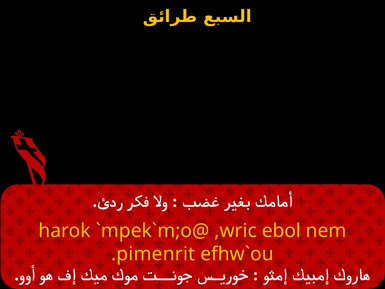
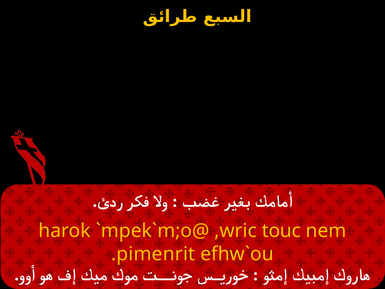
ebol: ebol -> touc
